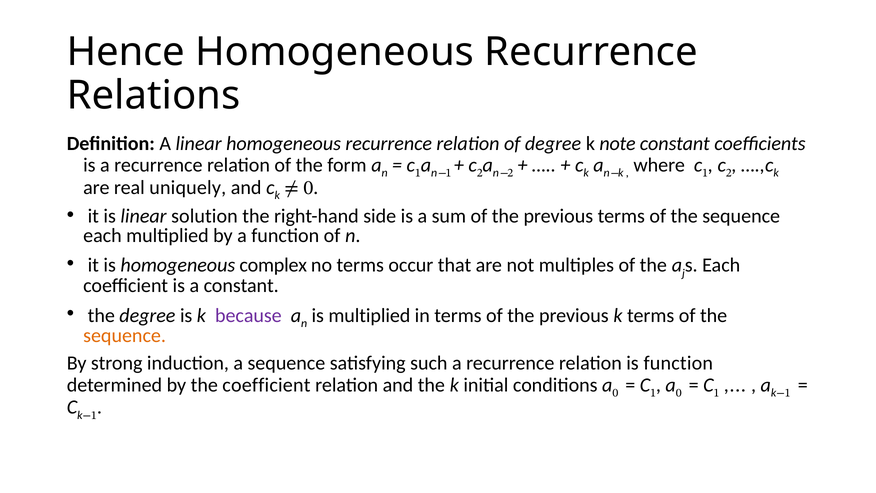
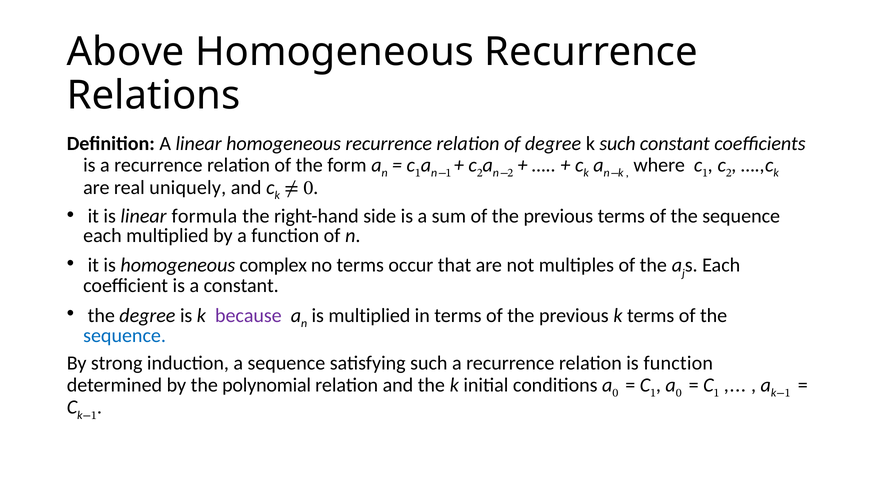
Hence: Hence -> Above
k note: note -> such
solution: solution -> formula
sequence at (125, 335) colour: orange -> blue
the coefficient: coefficient -> polynomial
